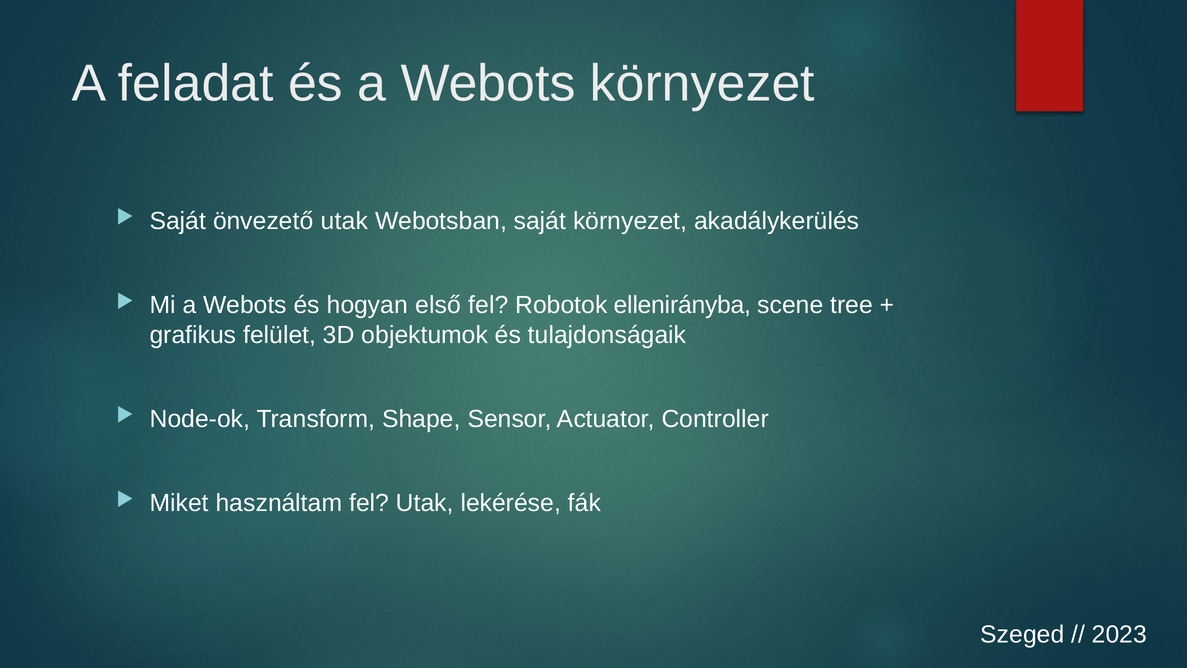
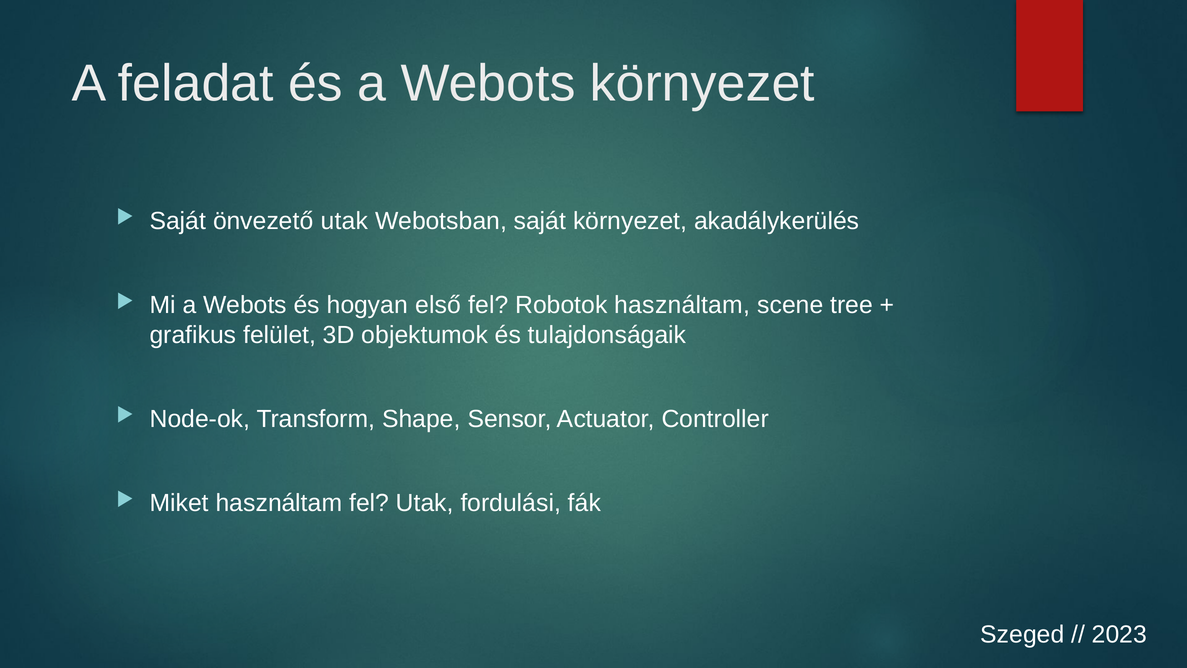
Robotok ellenirányba: ellenirányba -> használtam
lekérése: lekérése -> fordulási
